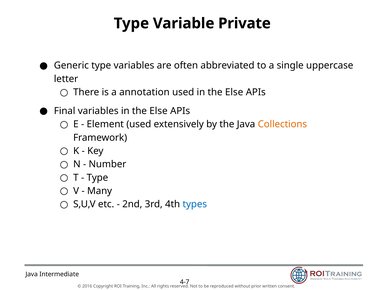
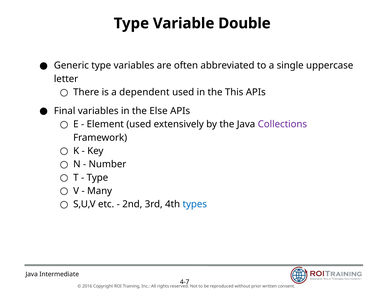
Private: Private -> Double
annotation: annotation -> dependent
used in the Else: Else -> This
Collections colour: orange -> purple
